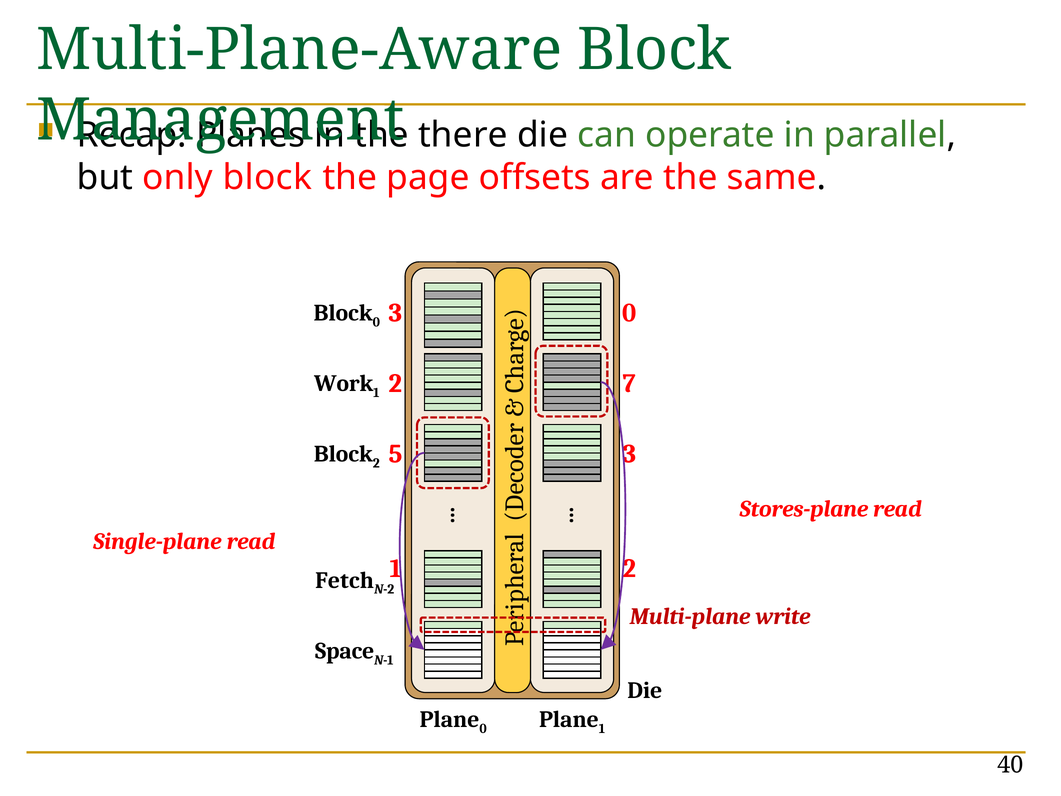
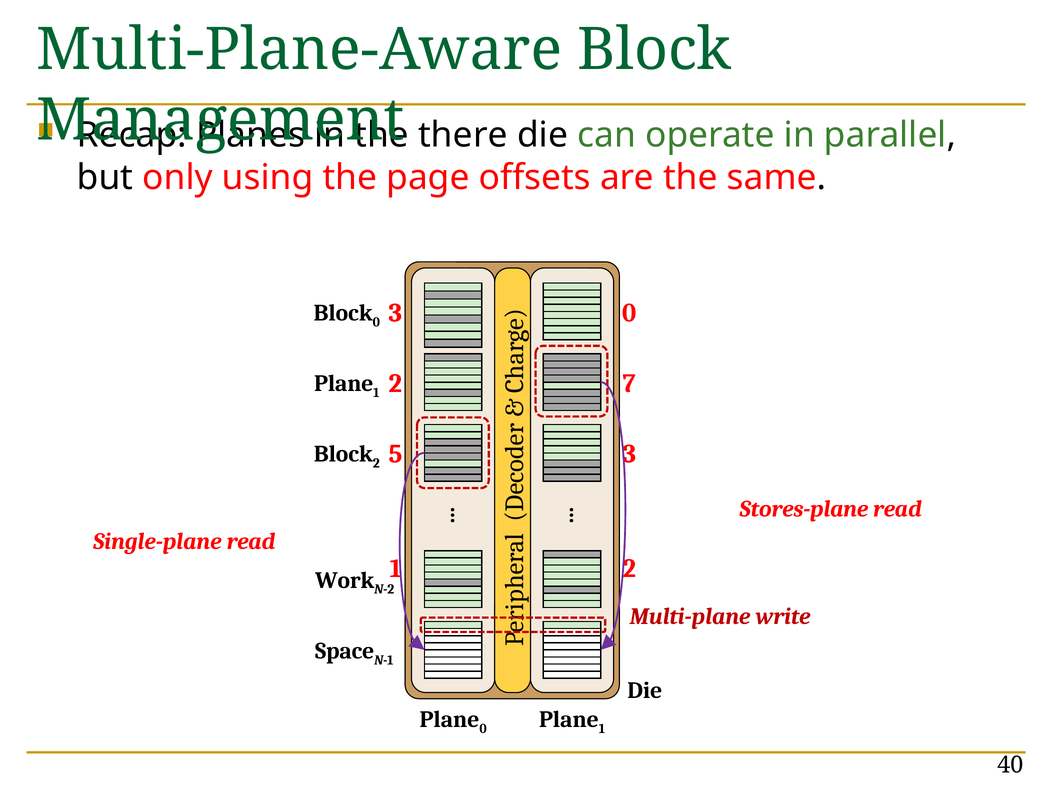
only block: block -> using
Work at (344, 383): Work -> Plane
Fetch: Fetch -> Work
